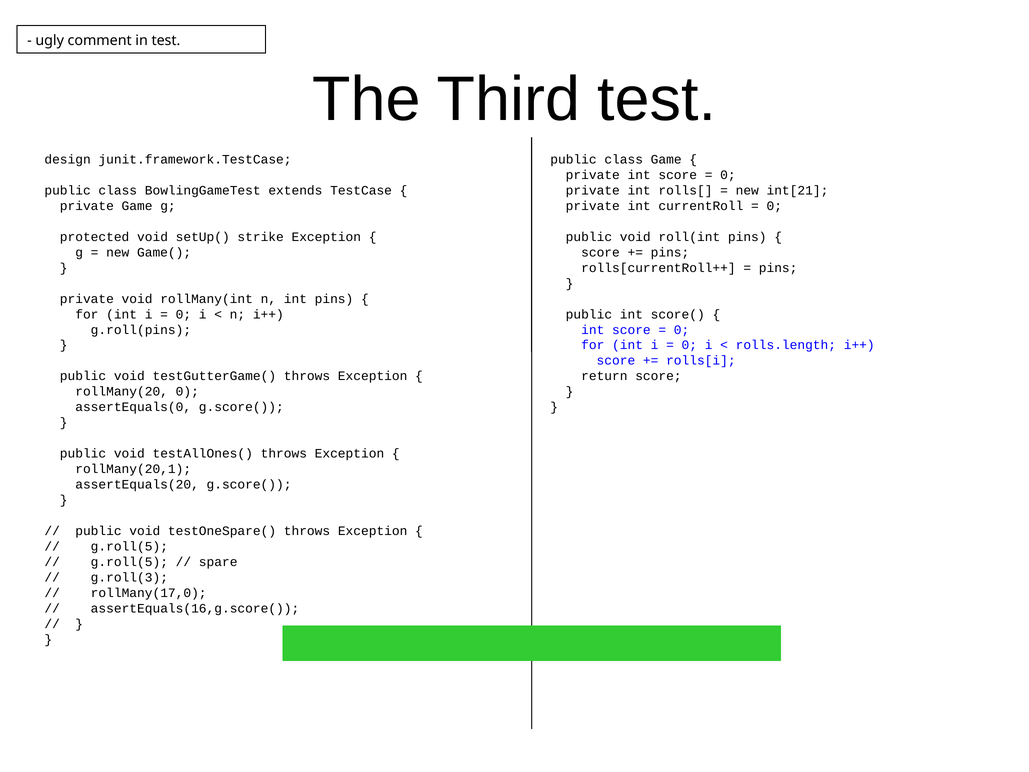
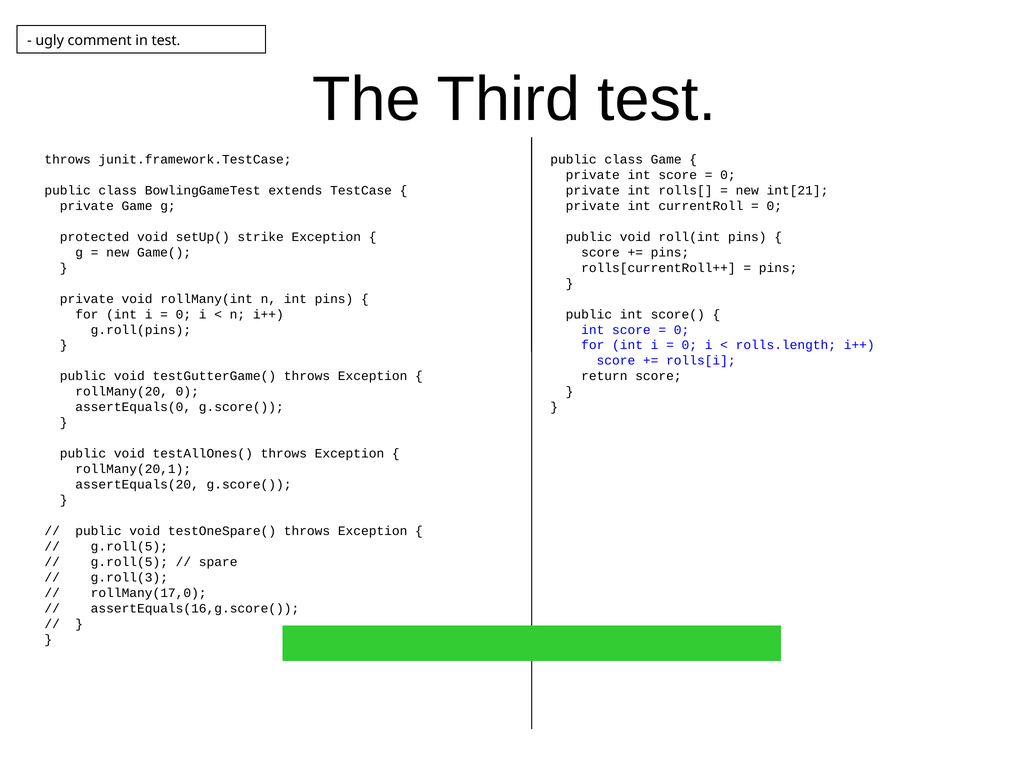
design at (68, 159): design -> throws
